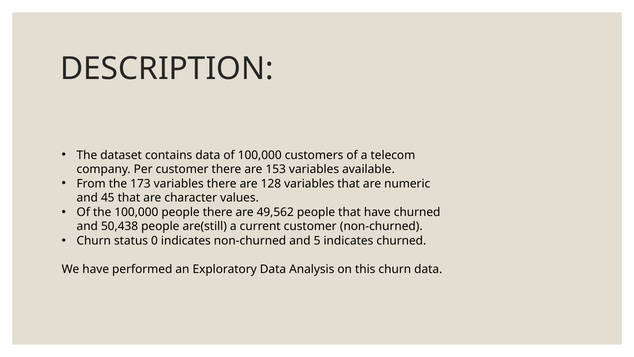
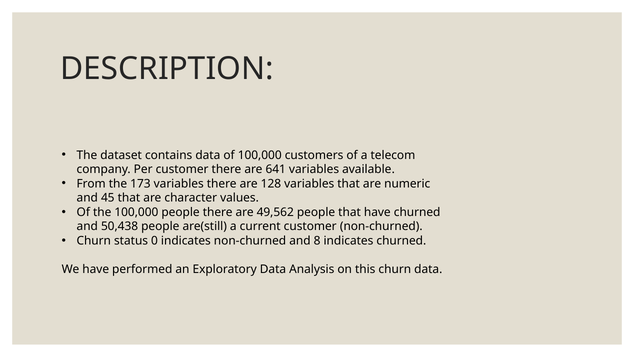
153: 153 -> 641
5: 5 -> 8
